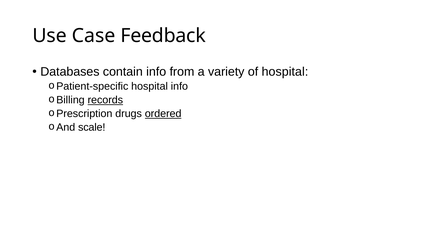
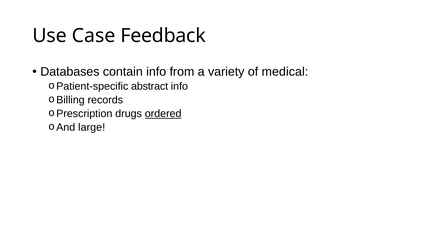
of hospital: hospital -> medical
hospital at (150, 86): hospital -> abstract
records underline: present -> none
scale: scale -> large
